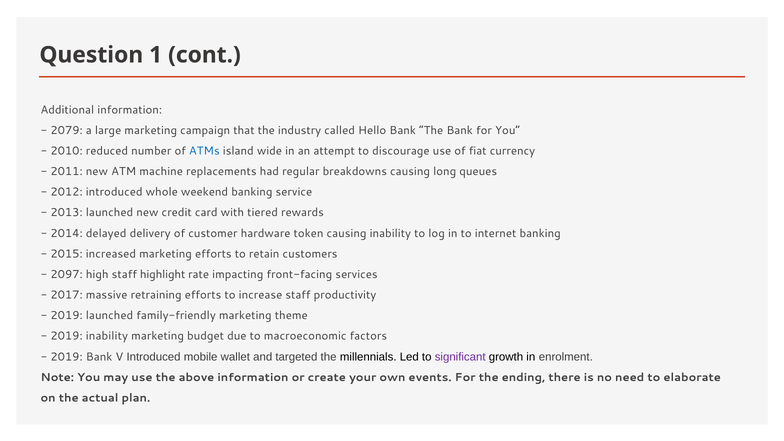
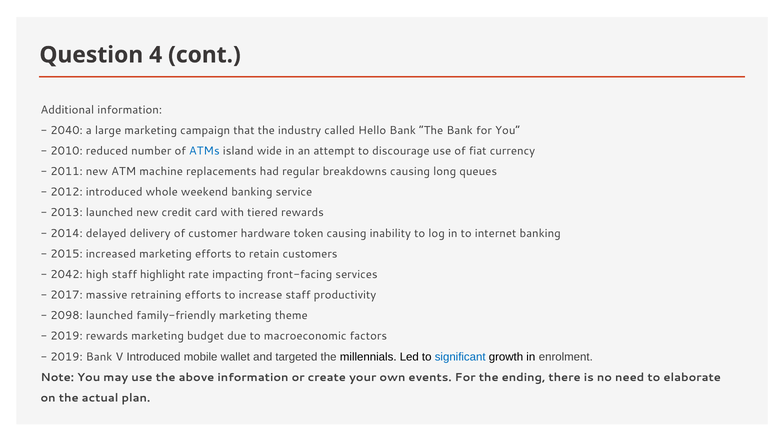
1: 1 -> 4
2079: 2079 -> 2040
2097: 2097 -> 2042
2019 at (67, 316): 2019 -> 2098
2019 inability: inability -> rewards
significant colour: purple -> blue
